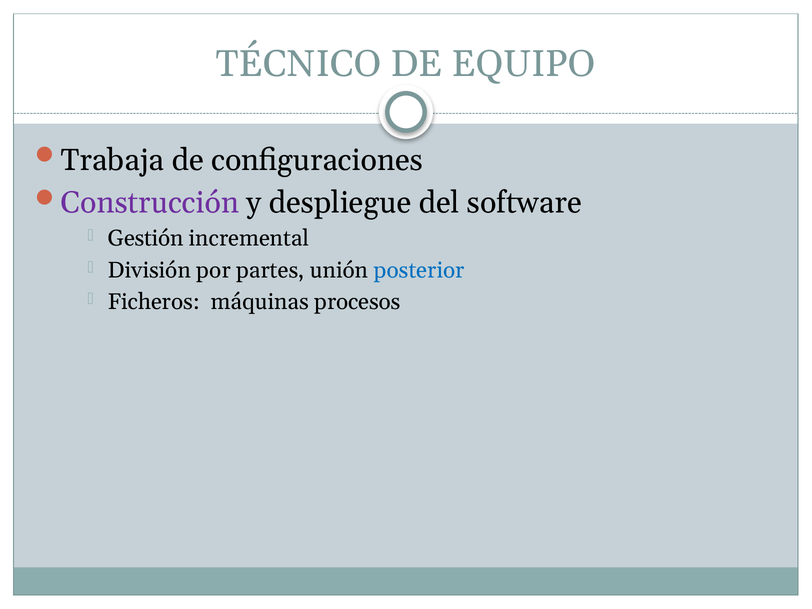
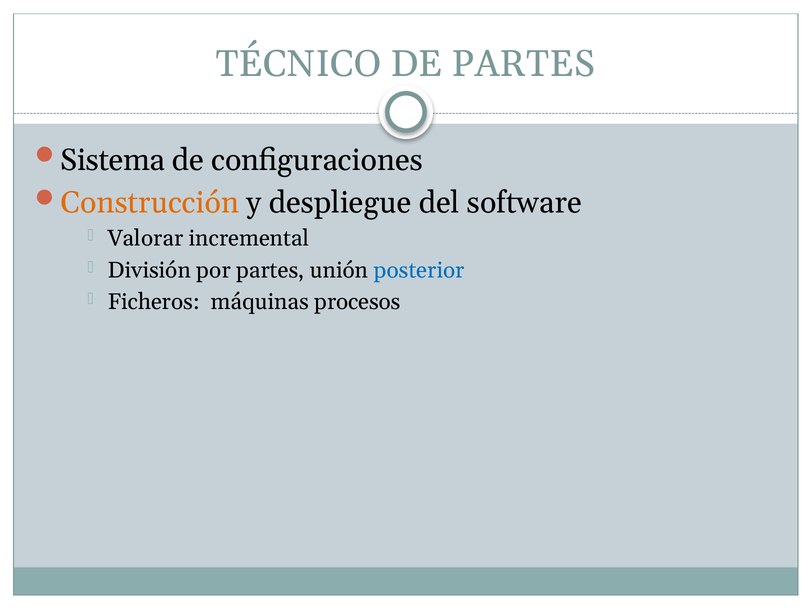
DE EQUIPO: EQUIPO -> PARTES
Trabaja: Trabaja -> Sistema
Construcción colour: purple -> orange
Gestión: Gestión -> Valorar
